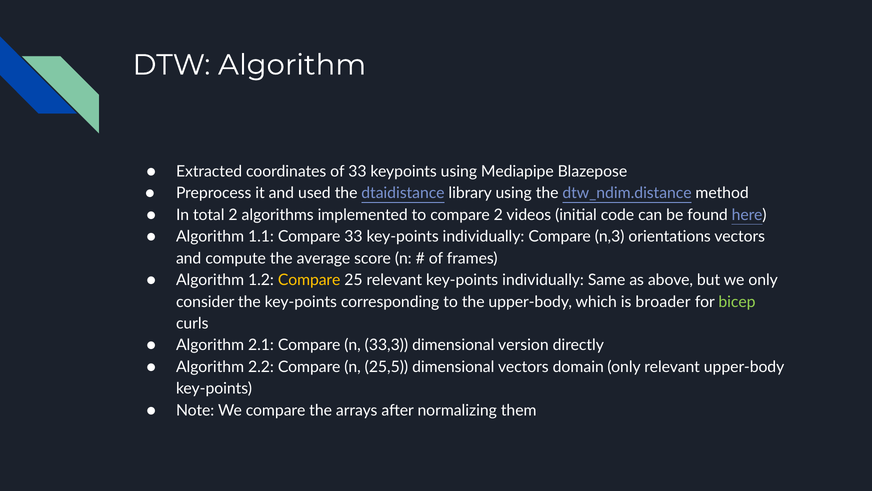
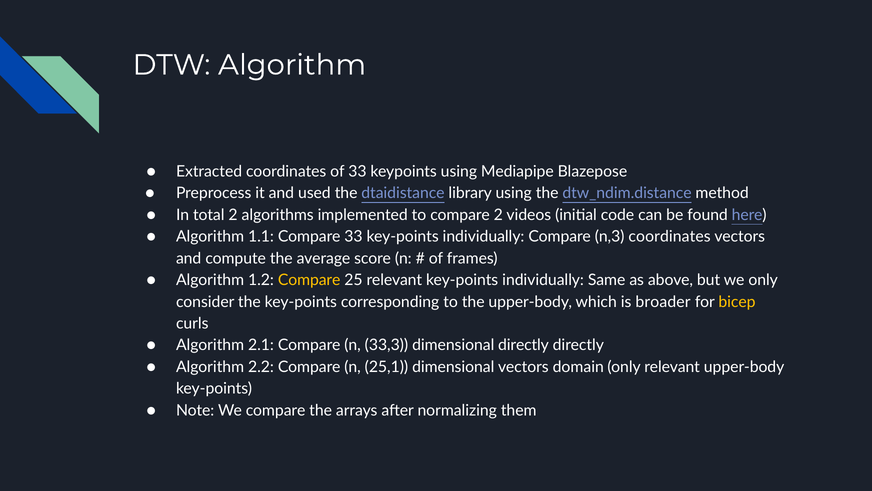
n,3 orientations: orientations -> coordinates
bicep colour: light green -> yellow
dimensional version: version -> directly
25,5: 25,5 -> 25,1
